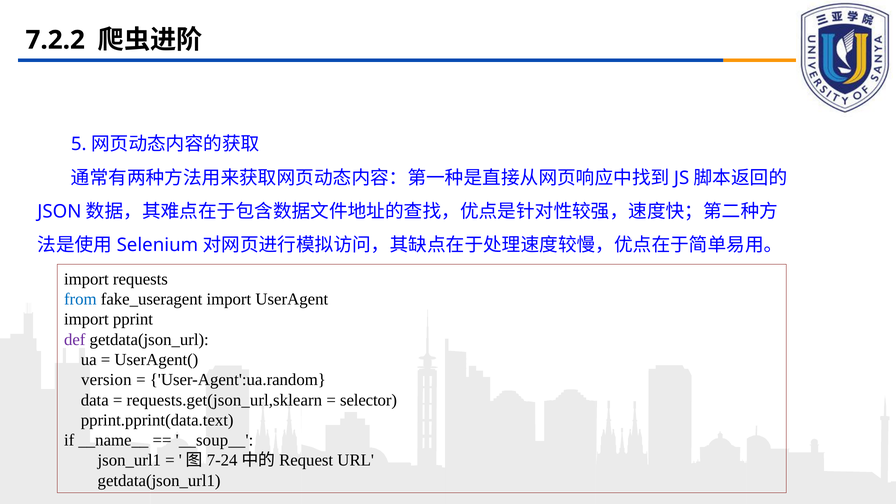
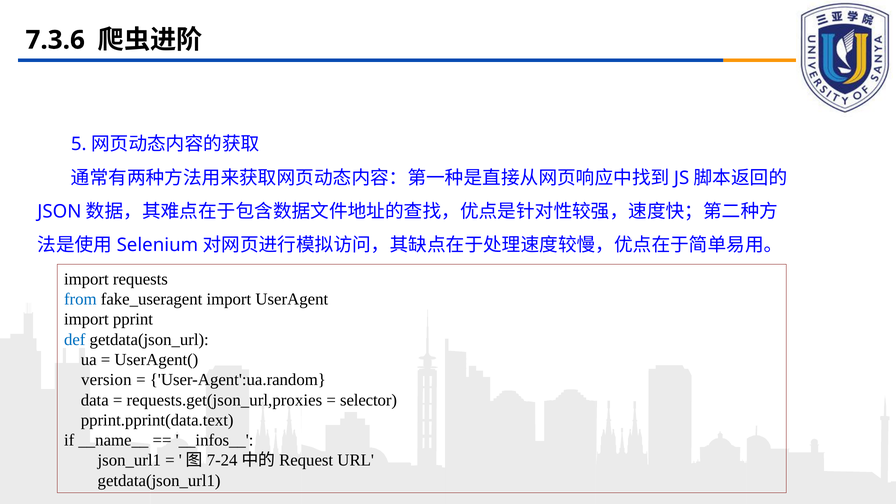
7.2.2: 7.2.2 -> 7.3.6
def colour: purple -> blue
requests.get(json_url,sklearn: requests.get(json_url,sklearn -> requests.get(json_url,proxies
__soup__: __soup__ -> __infos__
